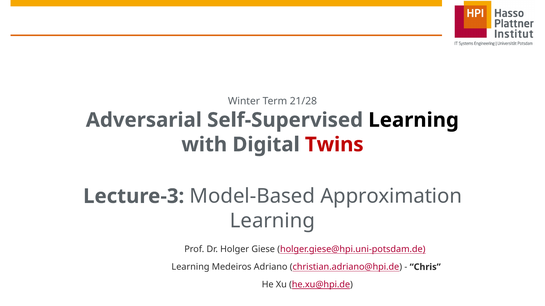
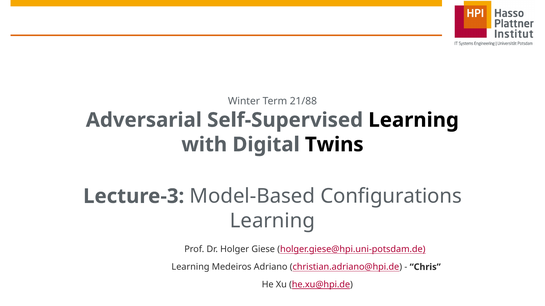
21/28: 21/28 -> 21/88
Twins colour: red -> black
Approximation: Approximation -> Configurations
